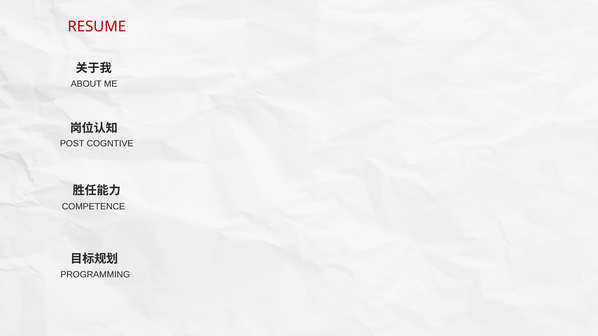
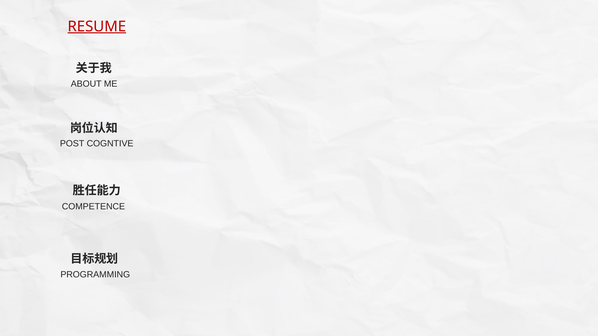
RESUME underline: none -> present
